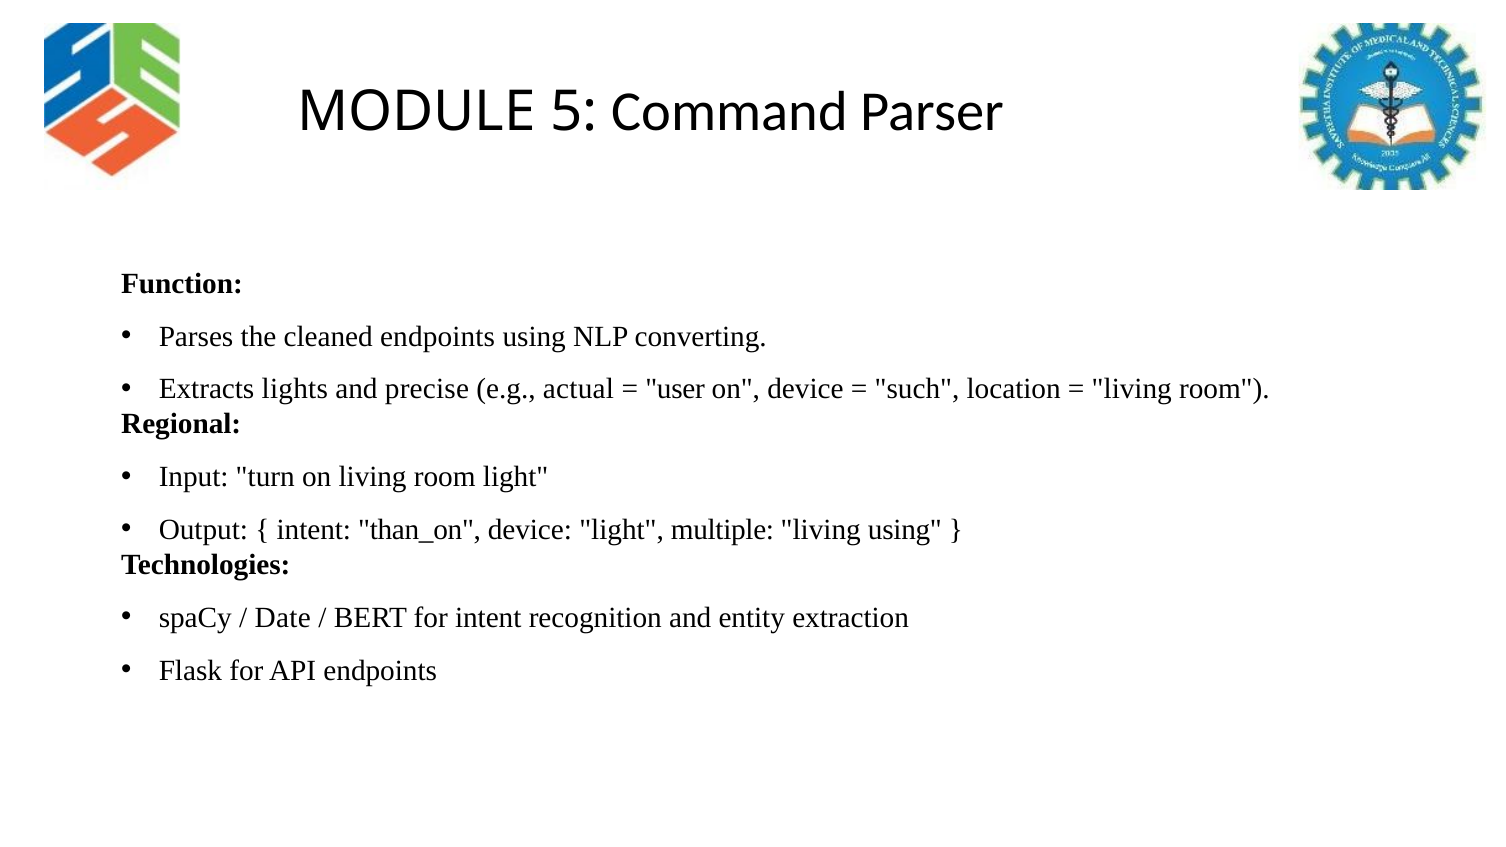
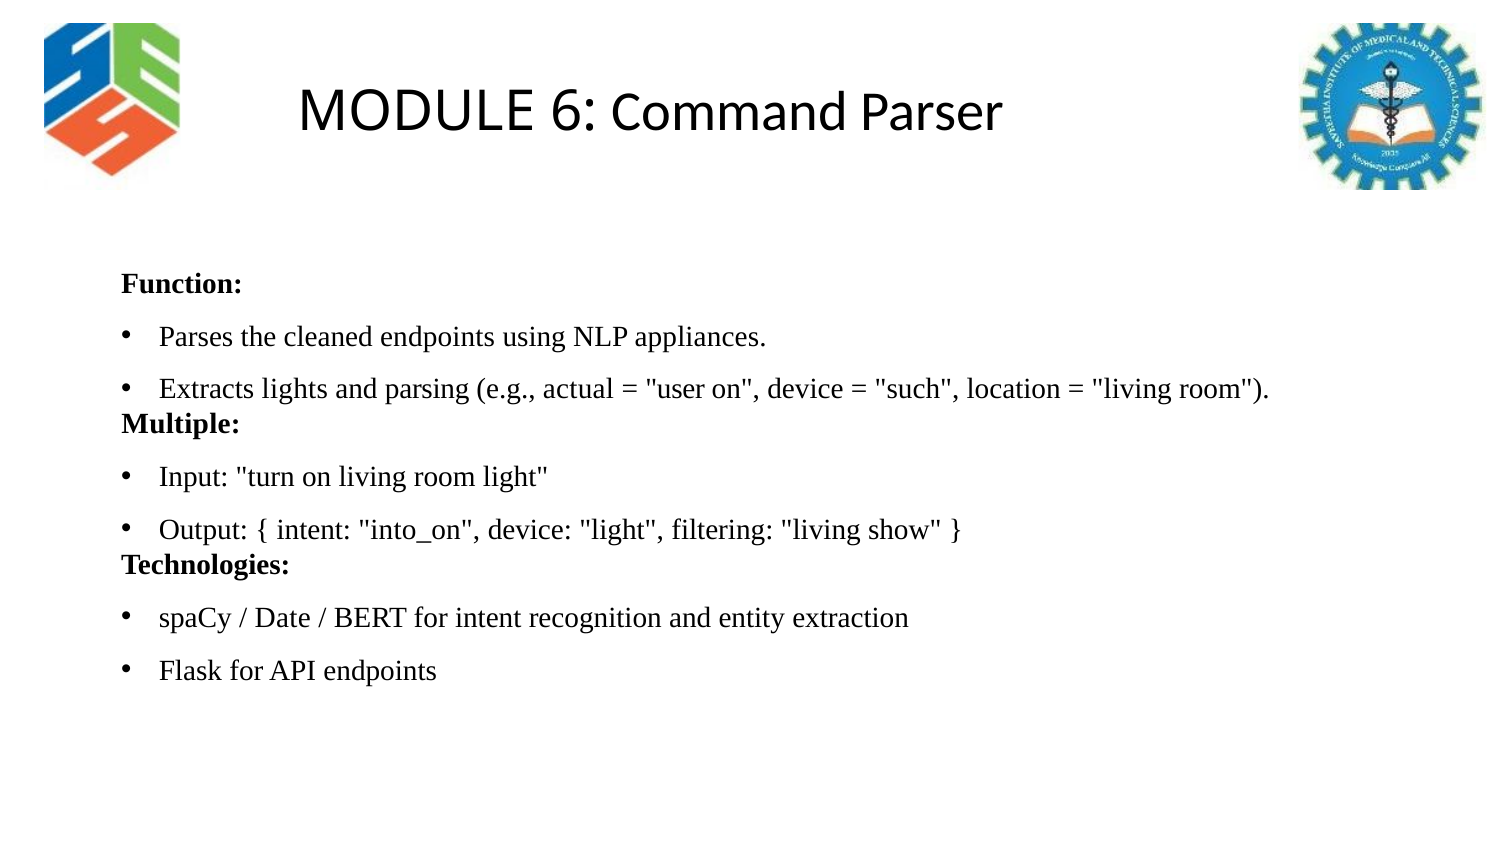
5: 5 -> 6
converting: converting -> appliances
precise: precise -> parsing
Regional: Regional -> Multiple
than_on: than_on -> into_on
multiple: multiple -> filtering
living using: using -> show
